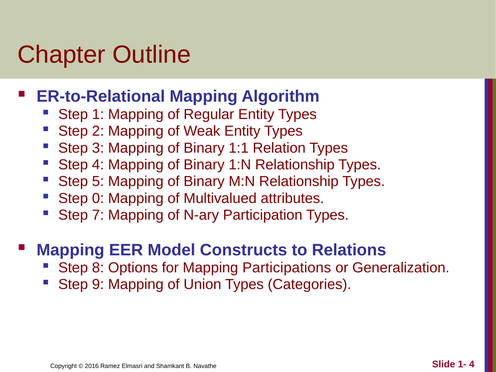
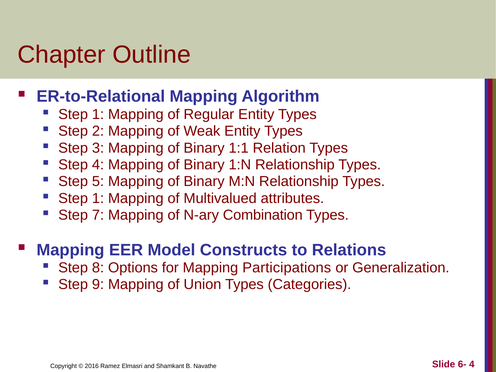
0 at (98, 198): 0 -> 1
Participation: Participation -> Combination
1-: 1- -> 6-
